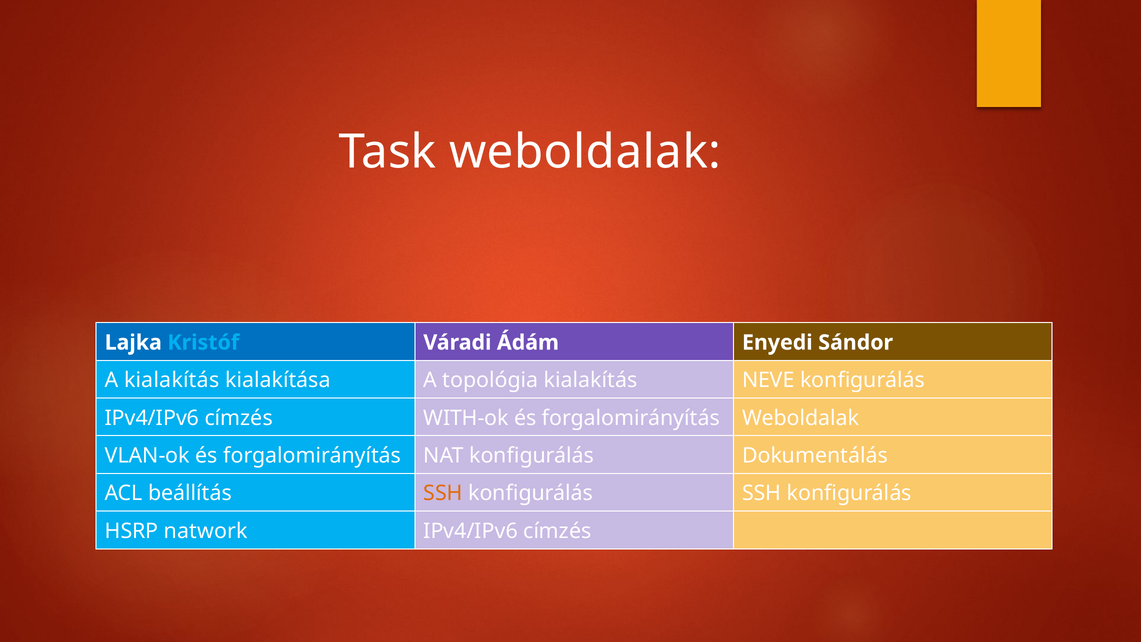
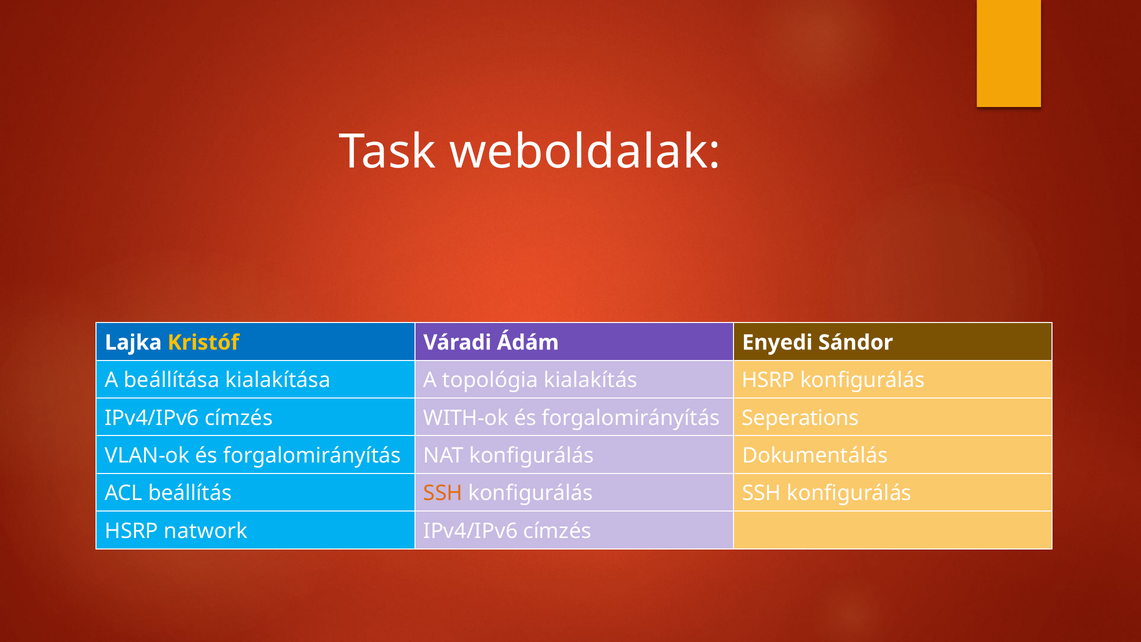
Kristóf colour: light blue -> yellow
A kialakítás: kialakítás -> beállítása
kialakítás NEVE: NEVE -> HSRP
forgalomirányítás Weboldalak: Weboldalak -> Seperations
